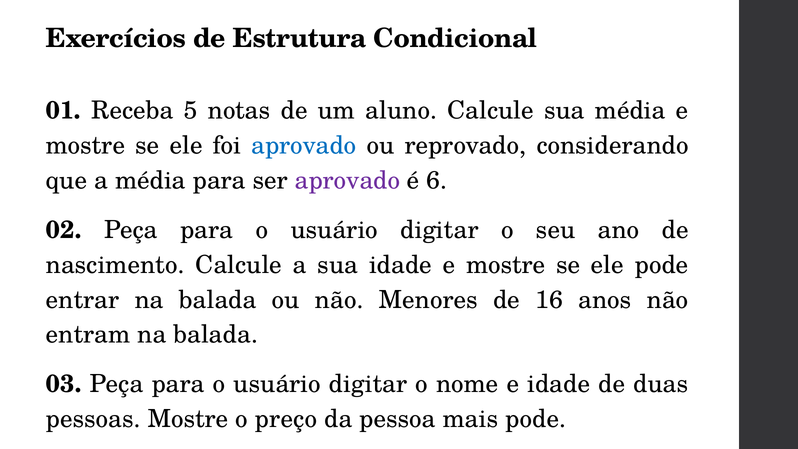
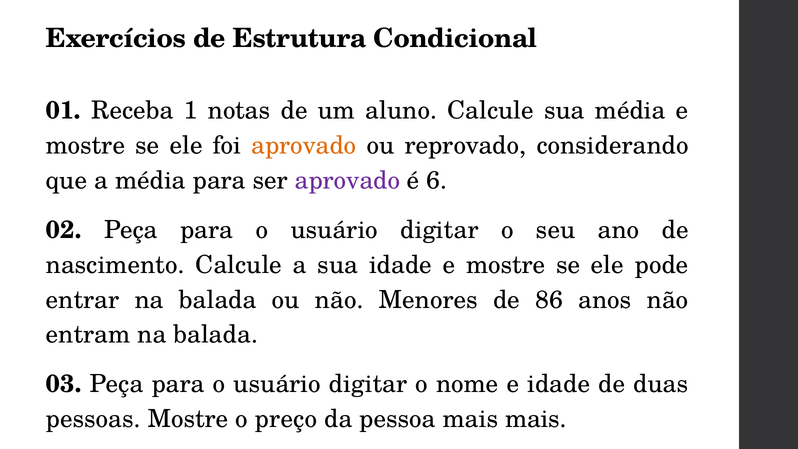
5: 5 -> 1
aprovado at (304, 145) colour: blue -> orange
16: 16 -> 86
mais pode: pode -> mais
